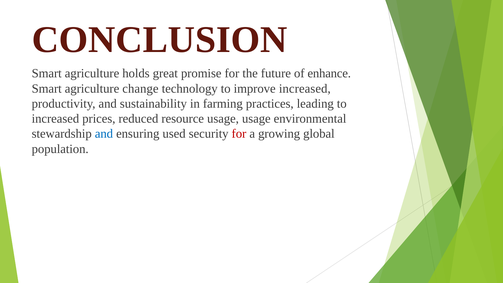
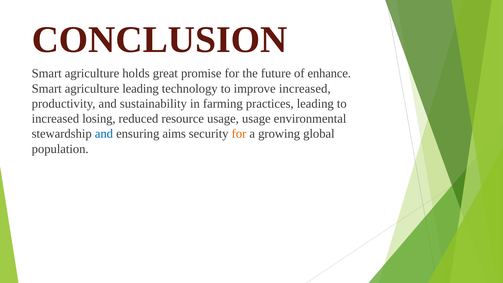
agriculture change: change -> leading
prices: prices -> losing
used: used -> aims
for at (239, 134) colour: red -> orange
